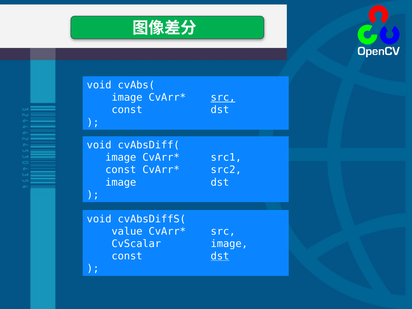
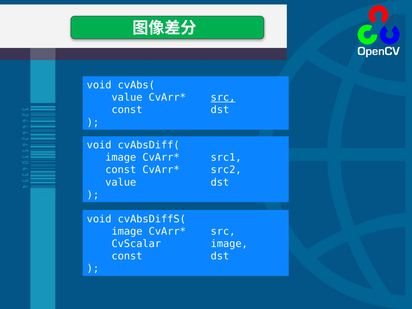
image at (127, 98): image -> value
image at (121, 182): image -> value
value at (127, 231): value -> image
dst at (220, 256) underline: present -> none
